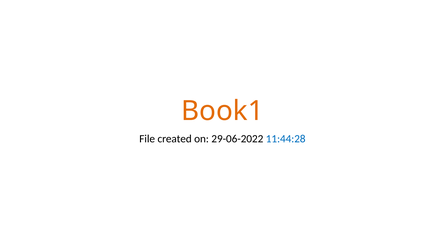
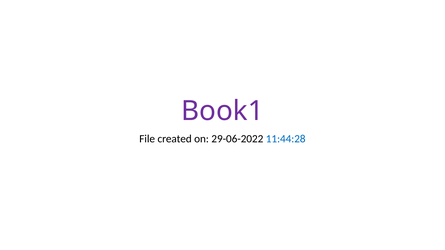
Book1 colour: orange -> purple
